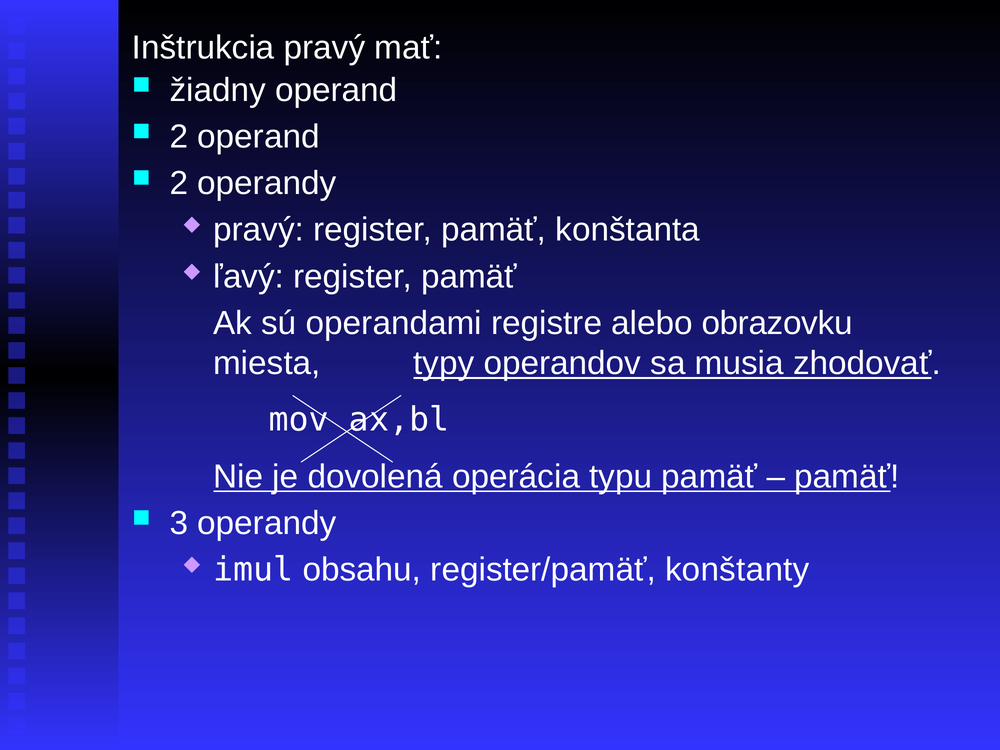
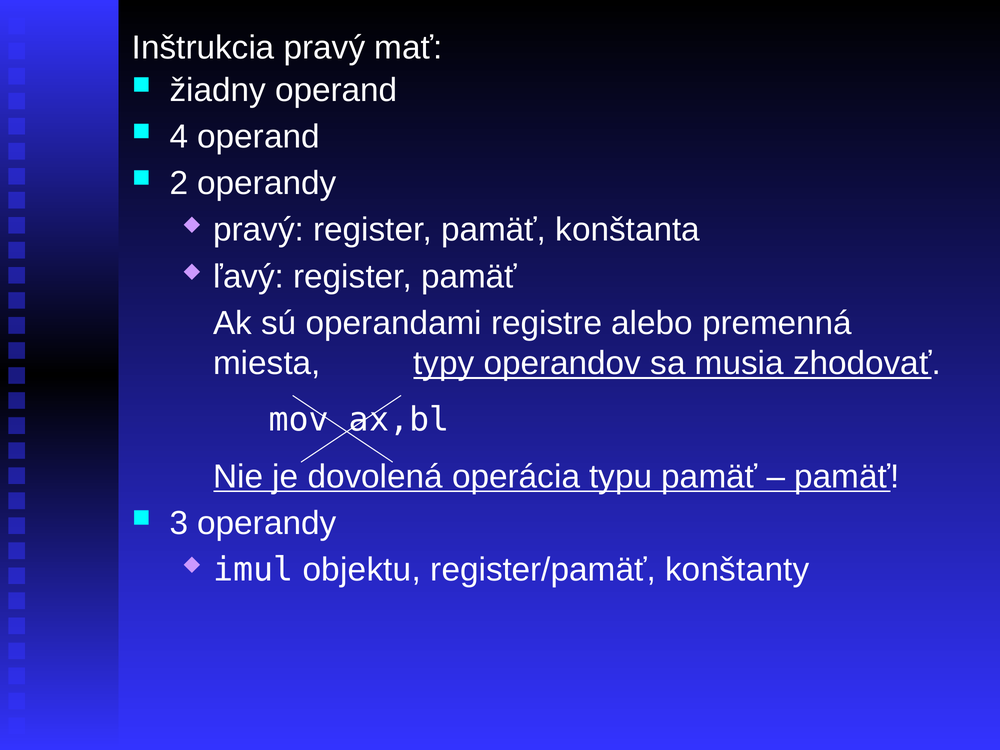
2 at (179, 137): 2 -> 4
obrazovku: obrazovku -> premenná
obsahu: obsahu -> objektu
